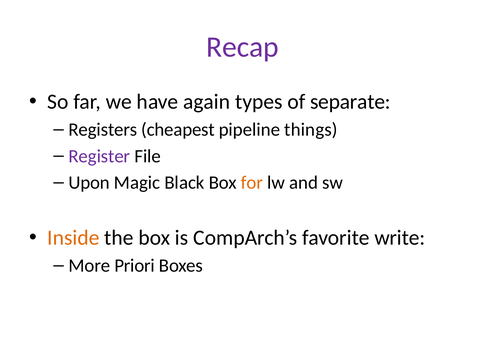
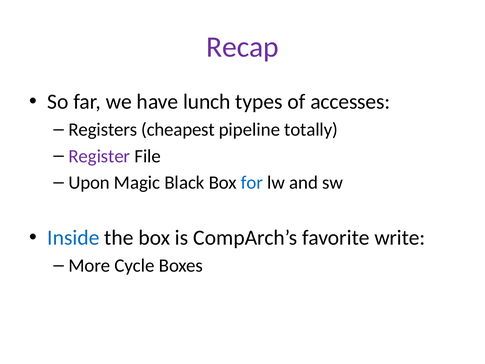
again: again -> lunch
separate: separate -> accesses
things: things -> totally
for colour: orange -> blue
Inside colour: orange -> blue
Priori: Priori -> Cycle
